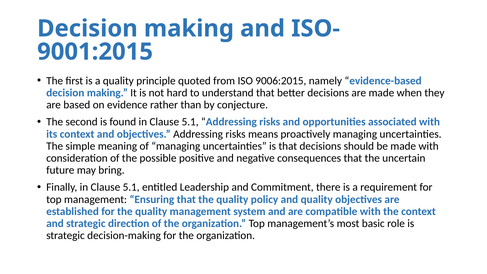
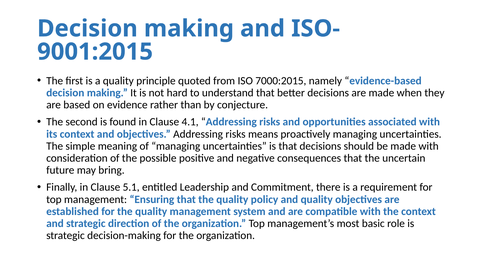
9006:2015: 9006:2015 -> 7000:2015
found in Clause 5.1: 5.1 -> 4.1
